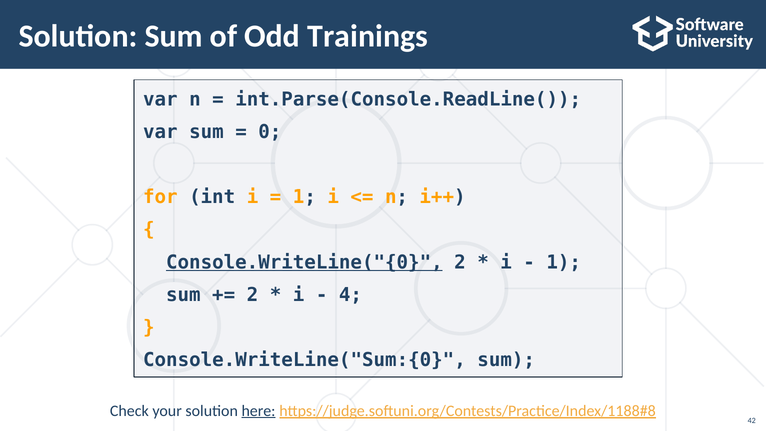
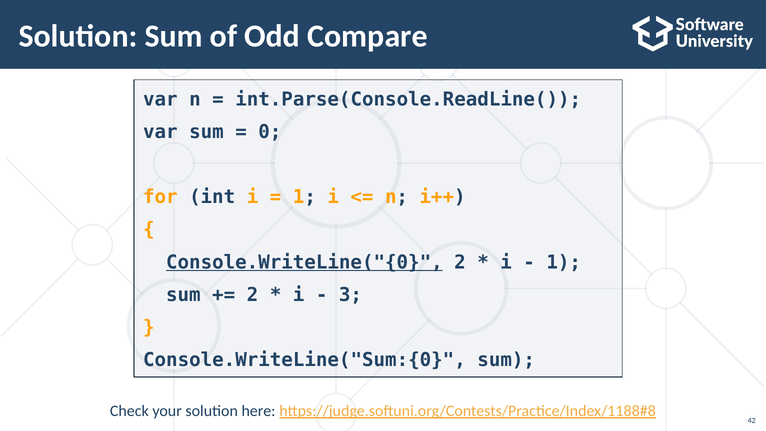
Trainings: Trainings -> Compare
4: 4 -> 3
here underline: present -> none
